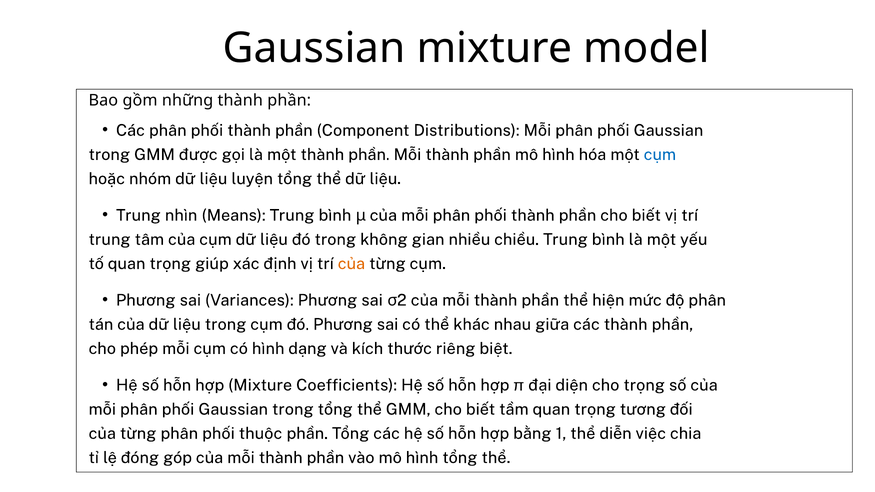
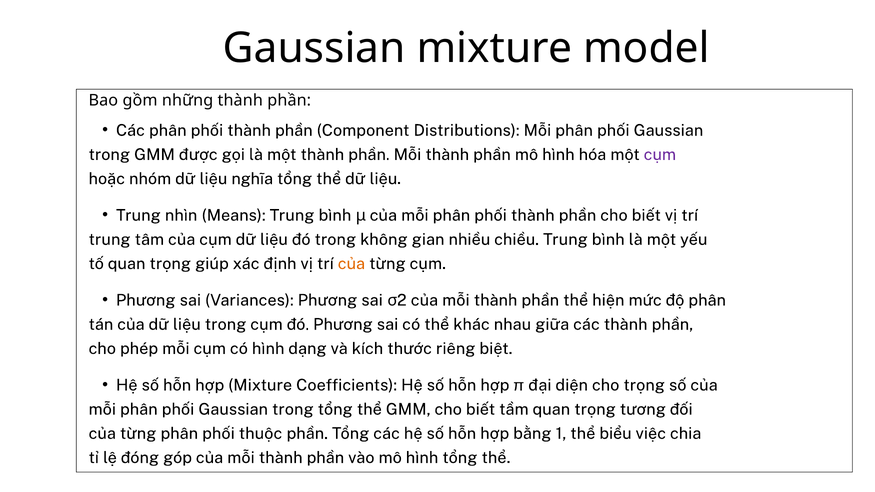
cụm at (660, 155) colour: blue -> purple
luyện: luyện -> nghĩa
diễn: diễn -> biểu
